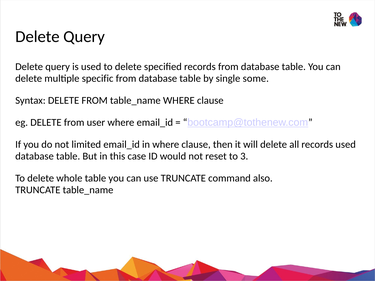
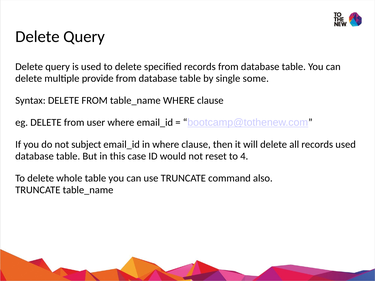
specific: specific -> provide
limited: limited -> subject
3: 3 -> 4
